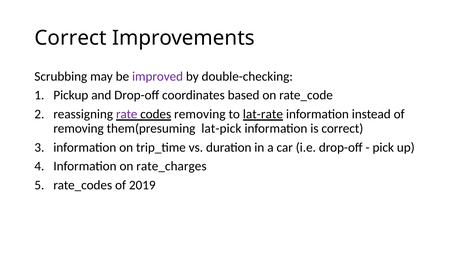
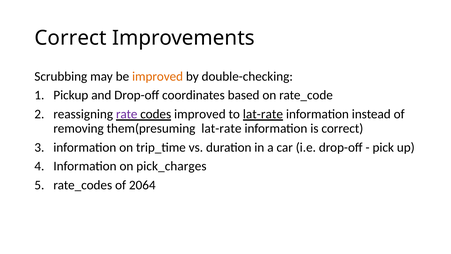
improved at (158, 76) colour: purple -> orange
codes removing: removing -> improved
them(presuming lat-pick: lat-pick -> lat-rate
rate_charges: rate_charges -> pick_charges
2019: 2019 -> 2064
